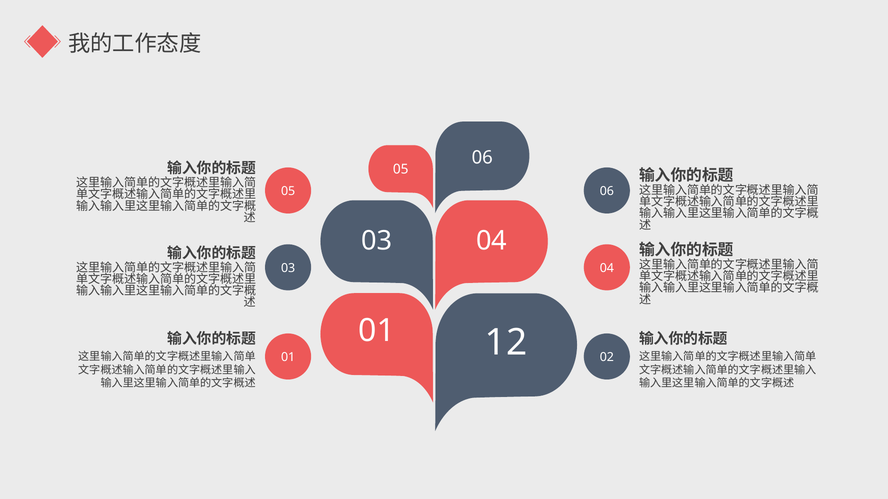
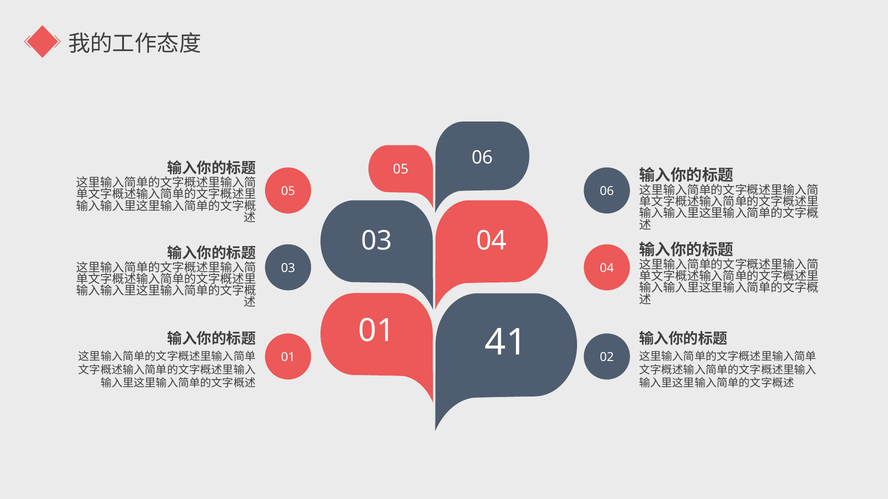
12: 12 -> 41
